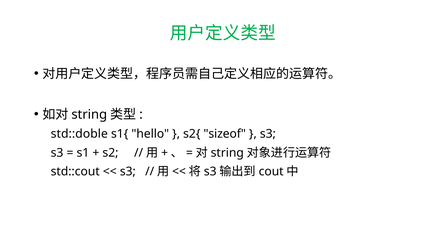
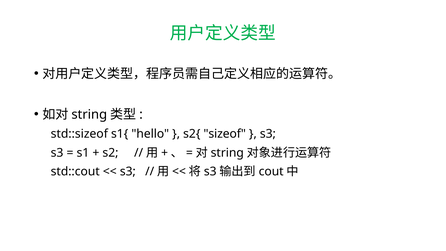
std::doble: std::doble -> std::sizeof
